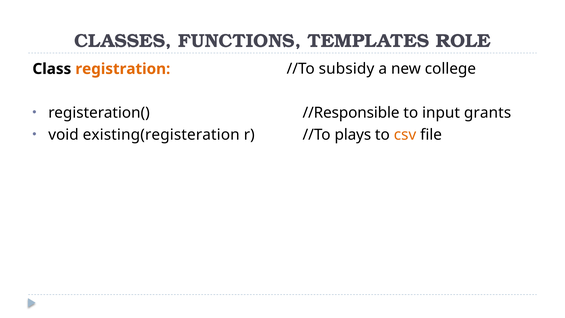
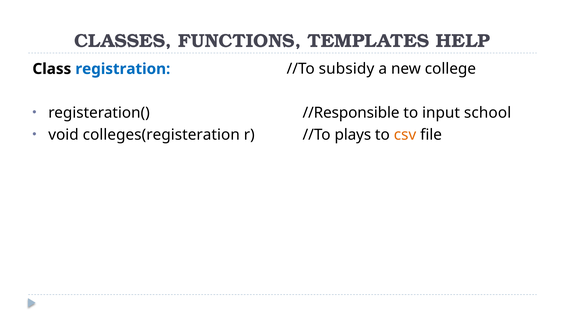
ROLE: ROLE -> HELP
registration colour: orange -> blue
grants: grants -> school
existing(registeration: existing(registeration -> colleges(registeration
